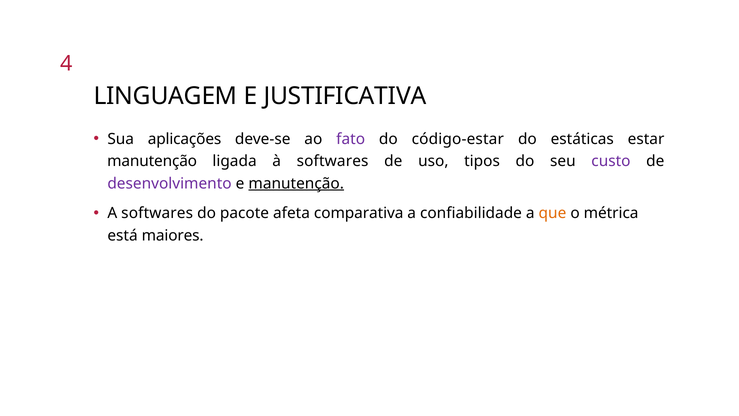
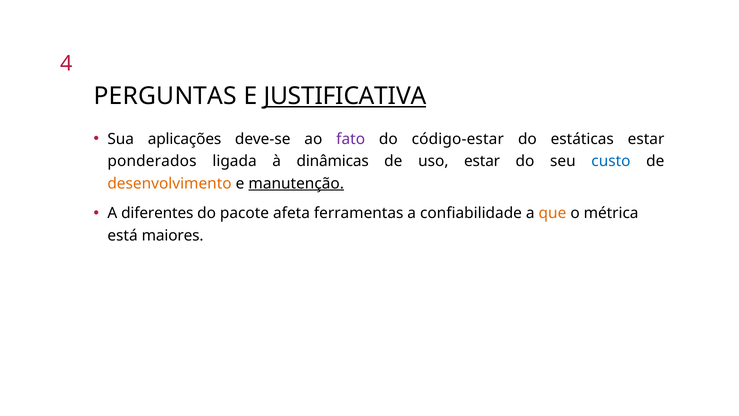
LINGUAGEM: LINGUAGEM -> PERGUNTAS
JUSTIFICATIVA underline: none -> present
manutenção at (152, 161): manutenção -> ponderados
à softwares: softwares -> dinâmicas
uso tipos: tipos -> estar
custo colour: purple -> blue
desenvolvimento colour: purple -> orange
A softwares: softwares -> diferentes
comparativa: comparativa -> ferramentas
